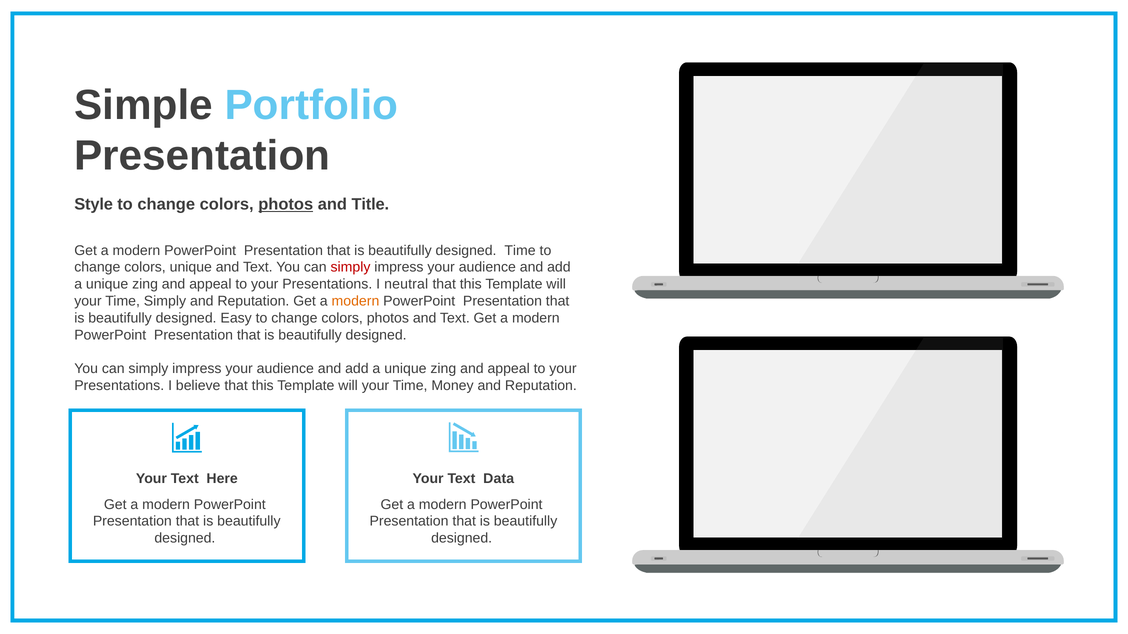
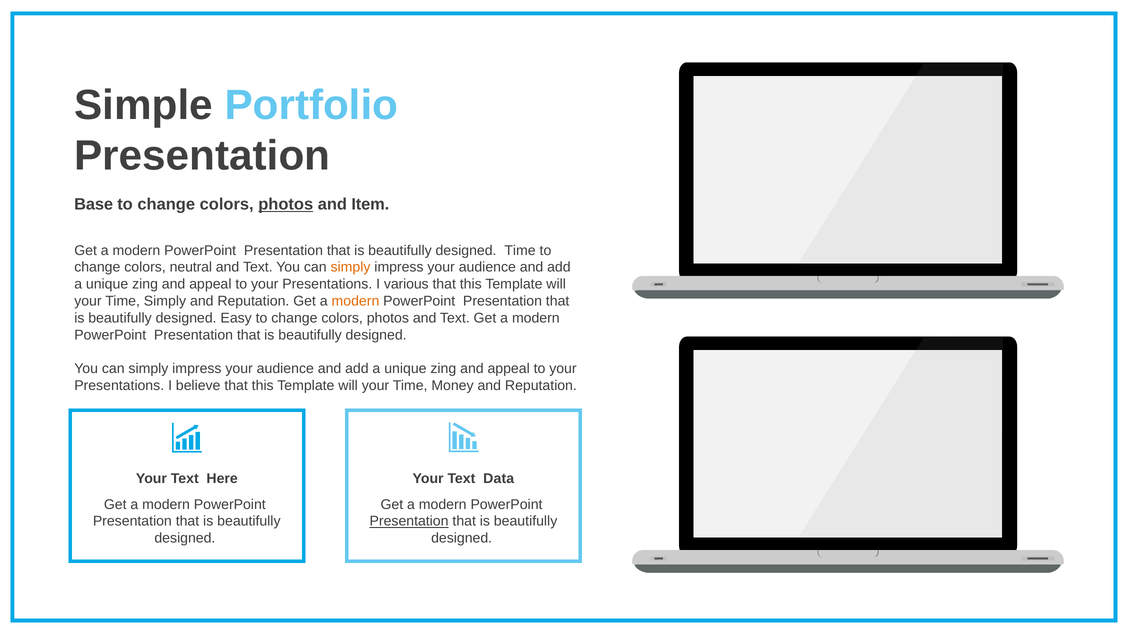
Style: Style -> Base
Title: Title -> Item
colors unique: unique -> neutral
simply at (351, 268) colour: red -> orange
neutral: neutral -> various
Presentation at (409, 522) underline: none -> present
